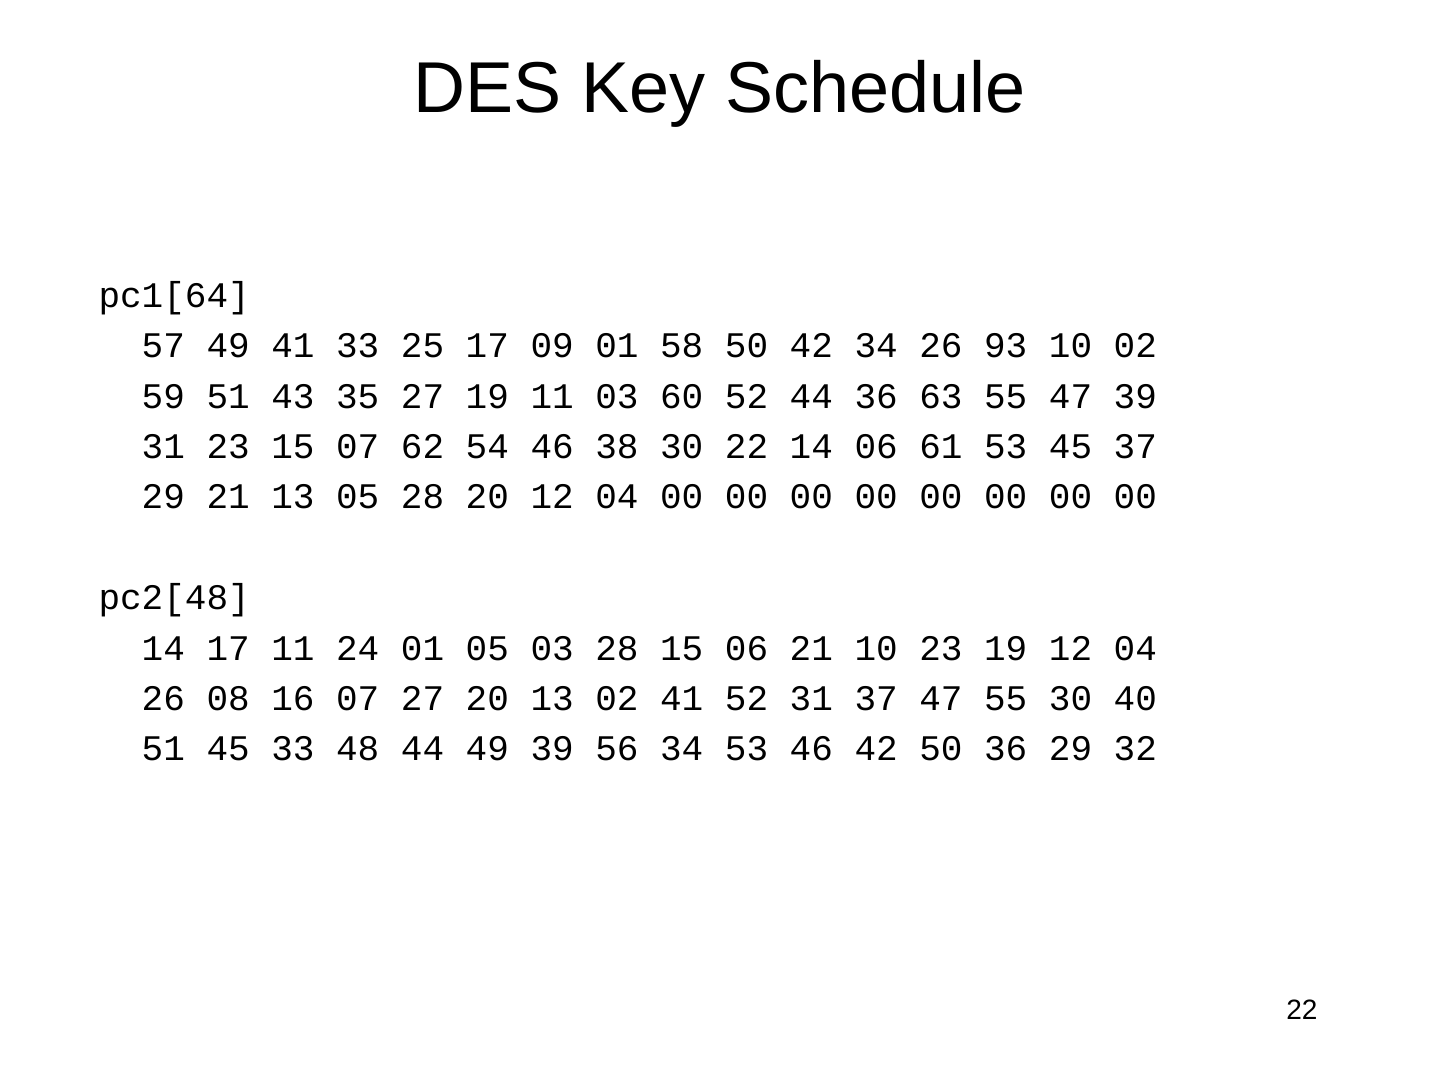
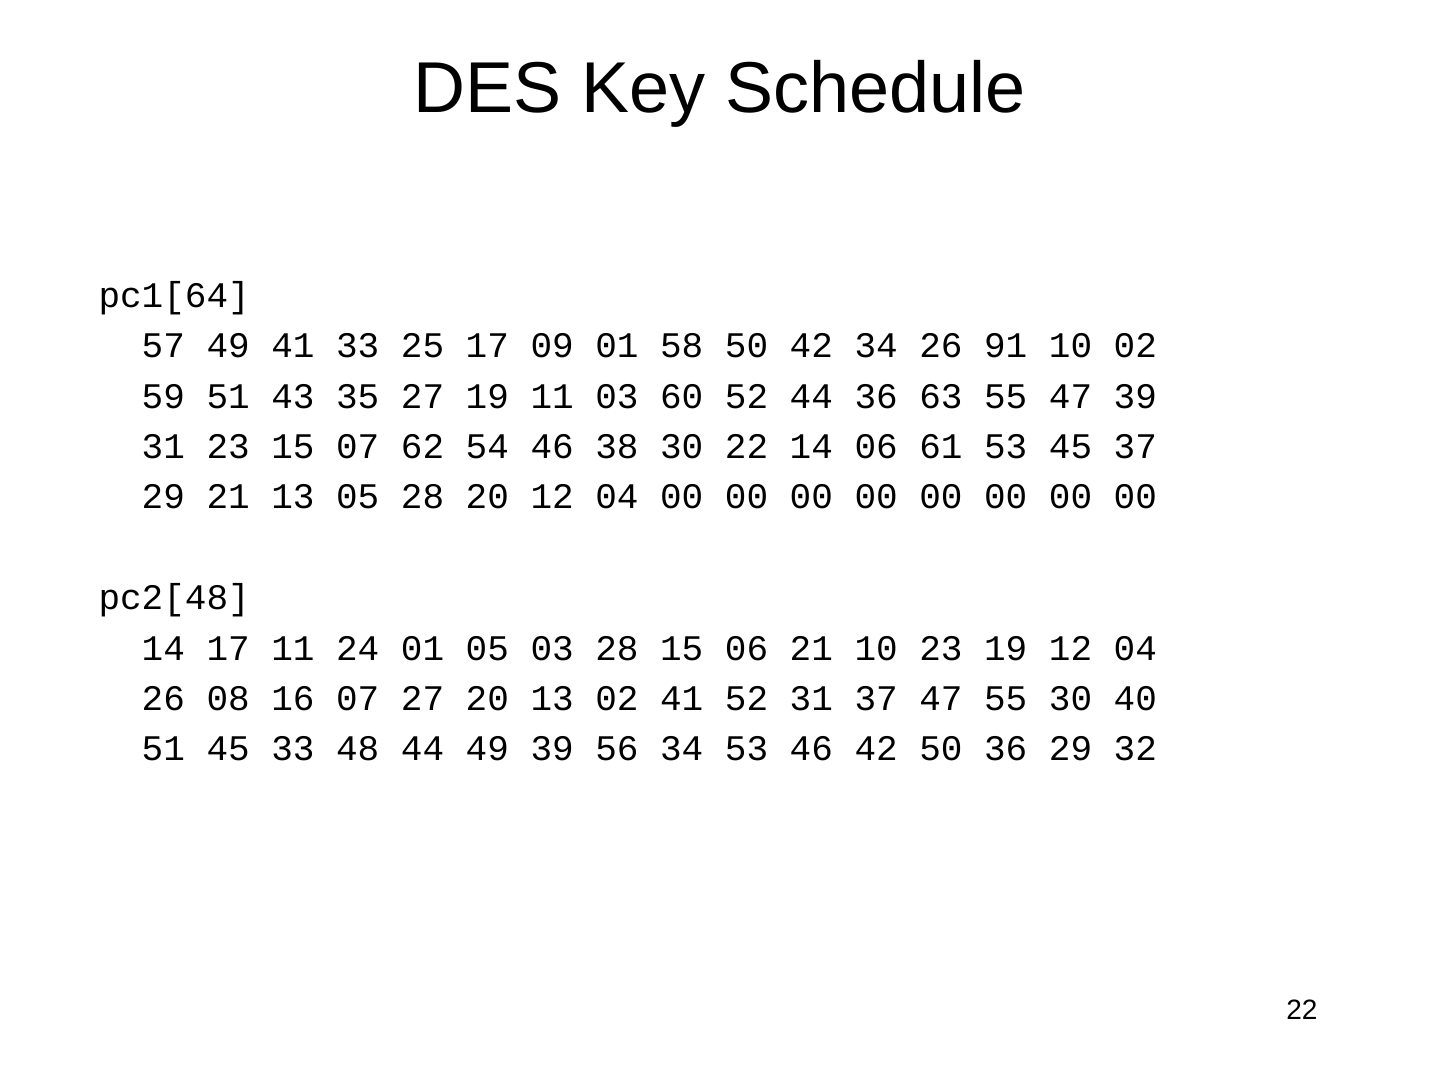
93: 93 -> 91
